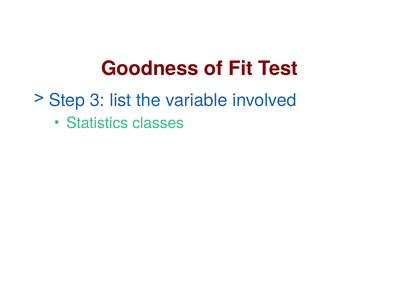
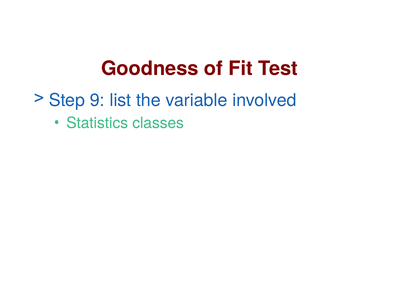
3: 3 -> 9
